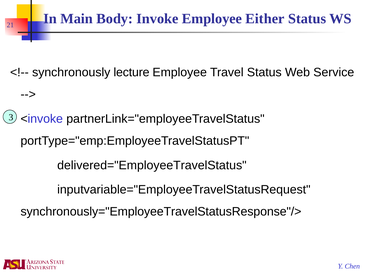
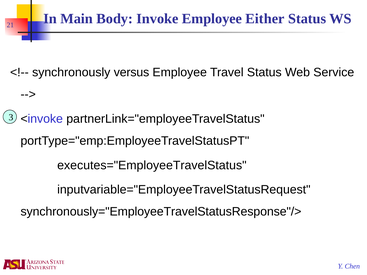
lecture: lecture -> versus
delivered="EmployeeTravelStatus: delivered="EmployeeTravelStatus -> executes="EmployeeTravelStatus
